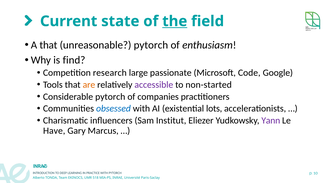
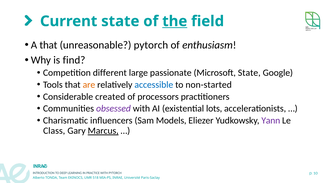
research: research -> different
Microsoft Code: Code -> State
accessible colour: purple -> blue
Considerable pytorch: pytorch -> created
companies: companies -> processors
obsessed colour: blue -> purple
Institut: Institut -> Models
Have: Have -> Class
Marcus underline: none -> present
